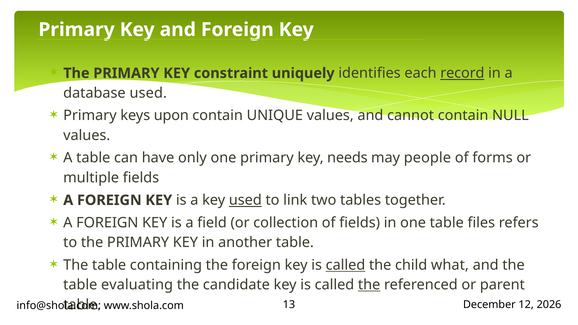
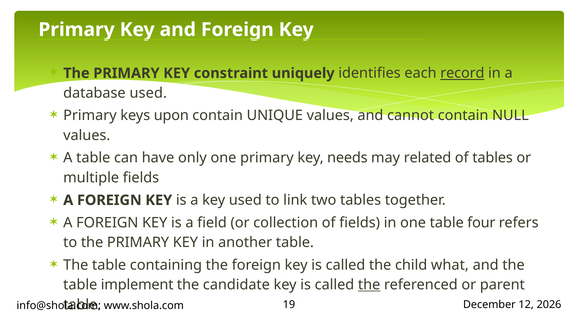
people: people -> related
of forms: forms -> tables
used at (245, 200) underline: present -> none
files: files -> four
called at (345, 265) underline: present -> none
evaluating: evaluating -> implement
13: 13 -> 19
